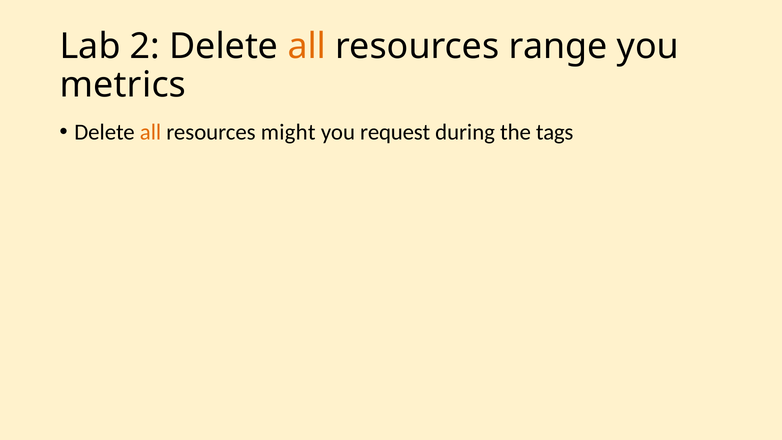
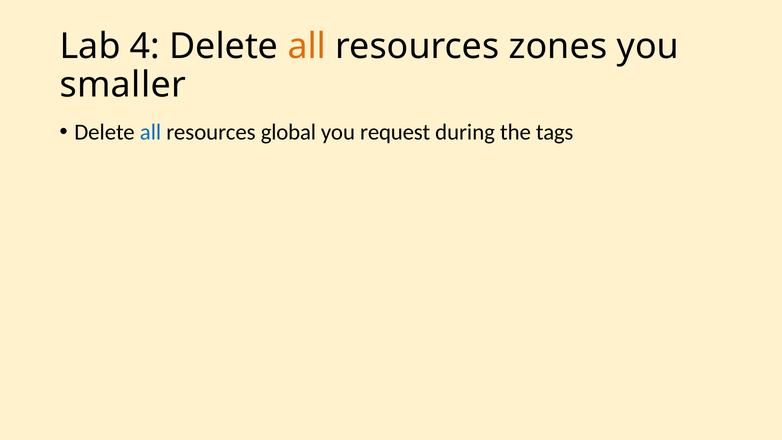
2: 2 -> 4
range: range -> zones
metrics: metrics -> smaller
all at (151, 132) colour: orange -> blue
might: might -> global
